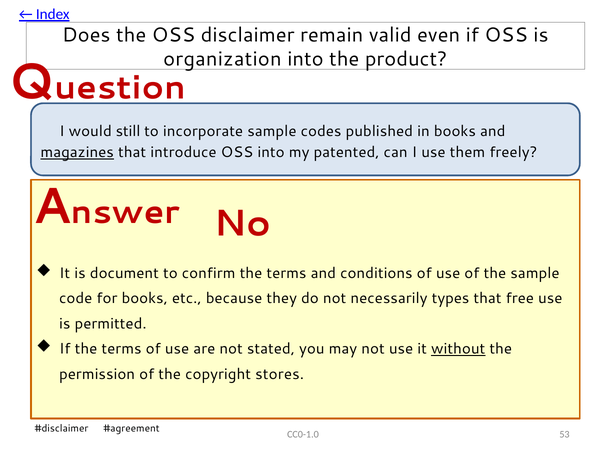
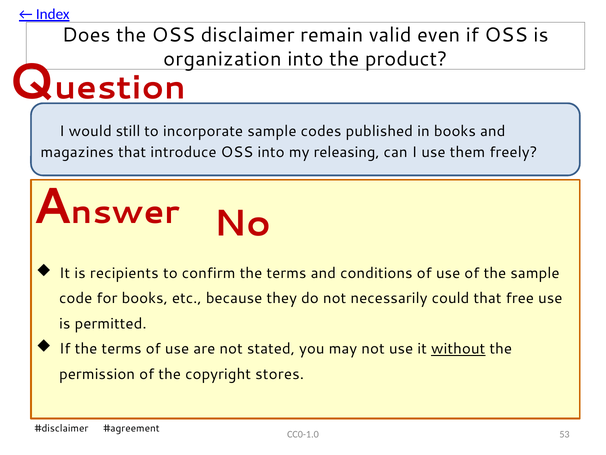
magazines underline: present -> none
patented: patented -> releasing
document: document -> recipients
types: types -> could
